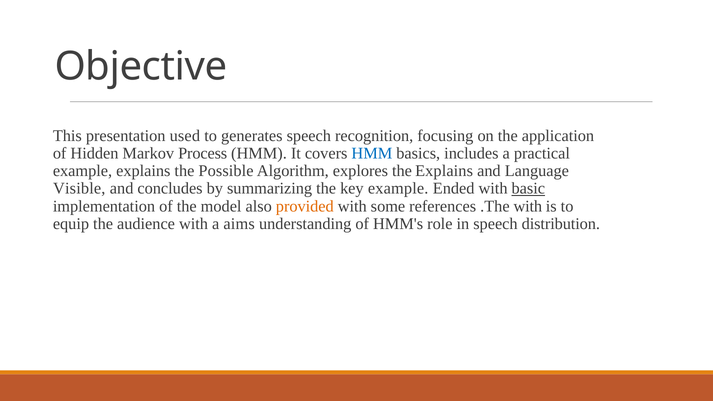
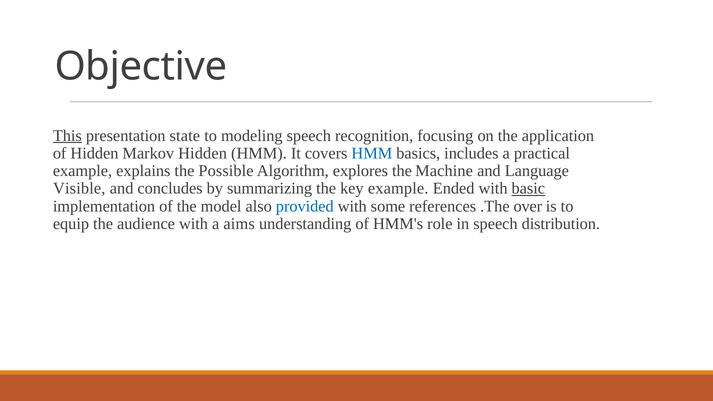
This underline: none -> present
used: used -> state
generates: generates -> modeling
Markov Process: Process -> Hidden
the Explains: Explains -> Machine
provided colour: orange -> blue
.The with: with -> over
